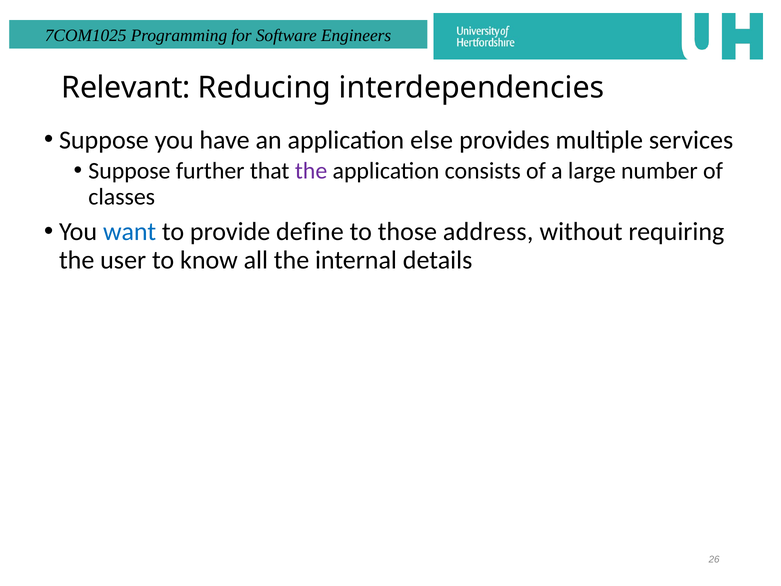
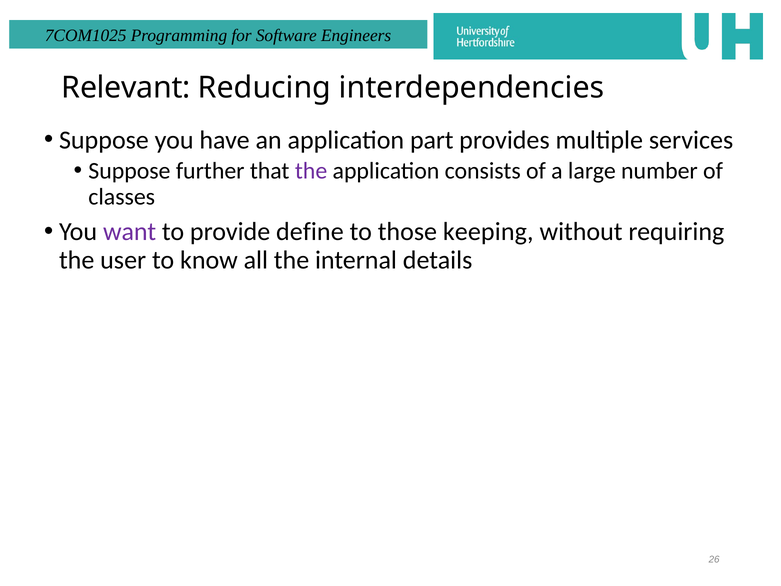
else: else -> part
want colour: blue -> purple
address: address -> keeping
